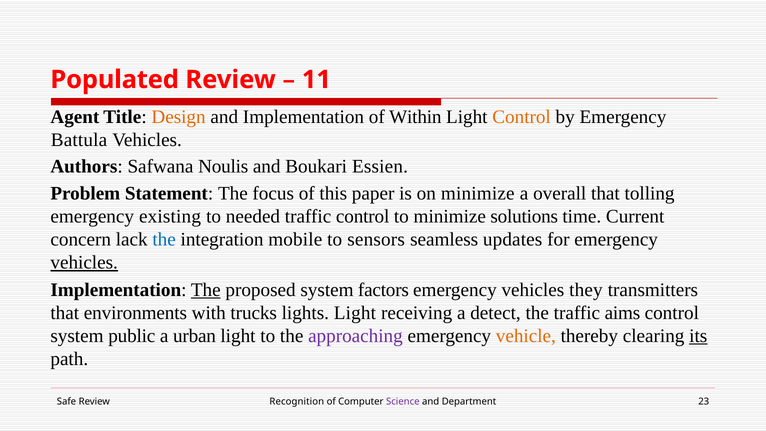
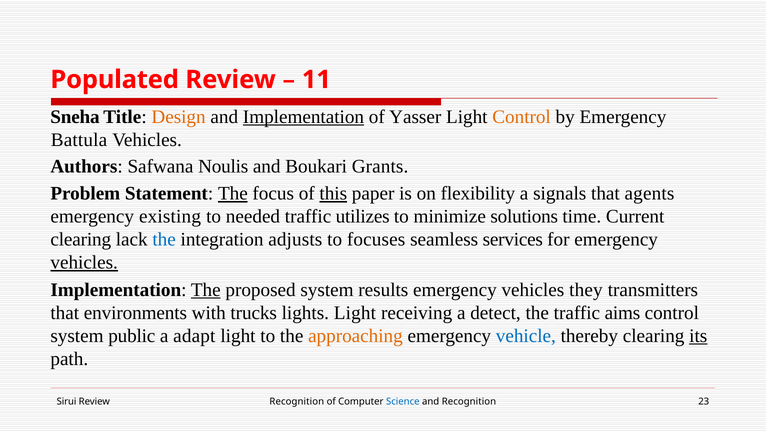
Agent: Agent -> Sneha
Implementation at (303, 117) underline: none -> present
Within: Within -> Yasser
Essien: Essien -> Grants
The at (233, 193) underline: none -> present
this underline: none -> present
on minimize: minimize -> flexibility
overall: overall -> signals
tolling: tolling -> agents
traffic control: control -> utilizes
concern at (81, 239): concern -> clearing
mobile: mobile -> adjusts
sensors: sensors -> focuses
updates: updates -> services
factors: factors -> results
urban: urban -> adapt
approaching colour: purple -> orange
vehicle colour: orange -> blue
Safe: Safe -> Sirui
Science colour: purple -> blue
and Department: Department -> Recognition
